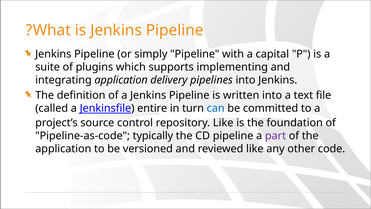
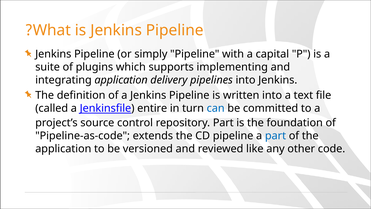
repository Like: Like -> Part
typically: typically -> extends
part at (276, 136) colour: purple -> blue
